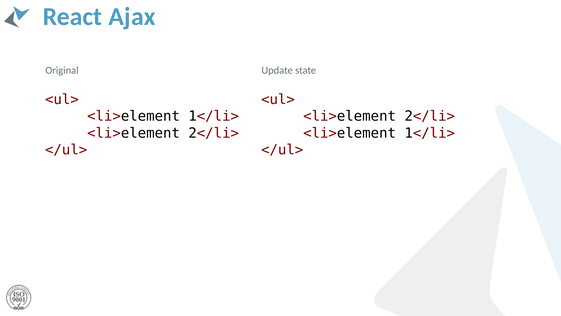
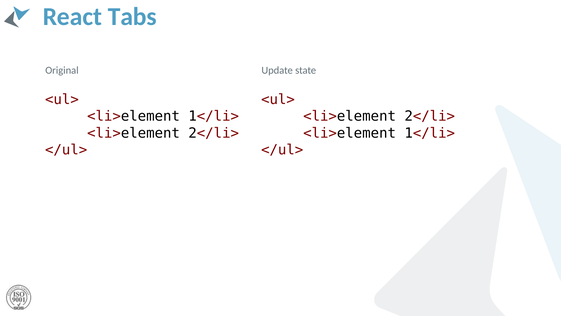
Ajax: Ajax -> Tabs
